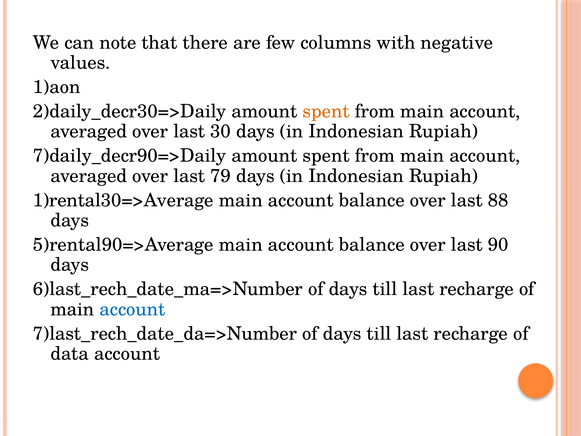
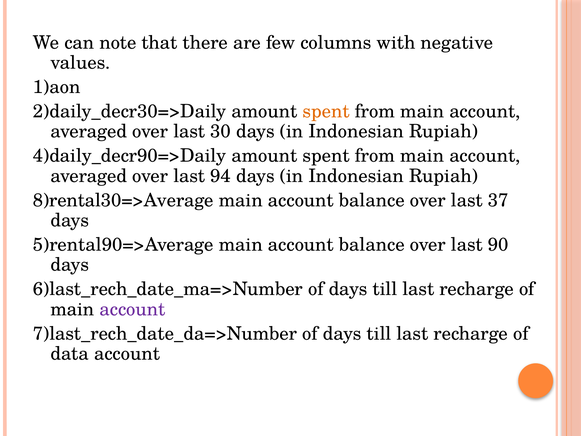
7)daily_decr90=>Daily: 7)daily_decr90=>Daily -> 4)daily_decr90=>Daily
79: 79 -> 94
1)rental30=>Average: 1)rental30=>Average -> 8)rental30=>Average
88: 88 -> 37
account at (133, 309) colour: blue -> purple
